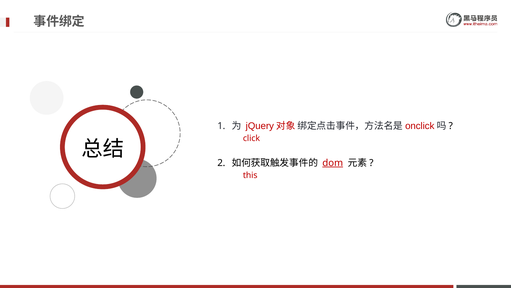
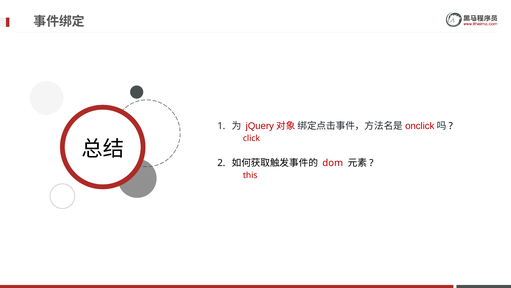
dom underline: present -> none
